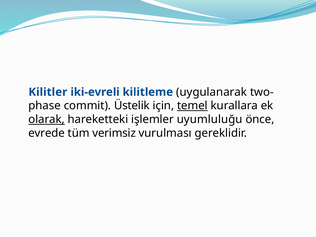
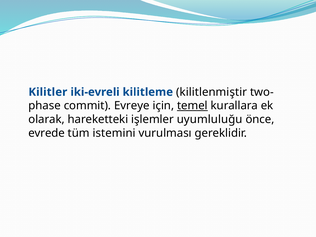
uygulanarak: uygulanarak -> kilitlenmiştir
Üstelik: Üstelik -> Evreye
olarak underline: present -> none
verimsiz: verimsiz -> istemini
